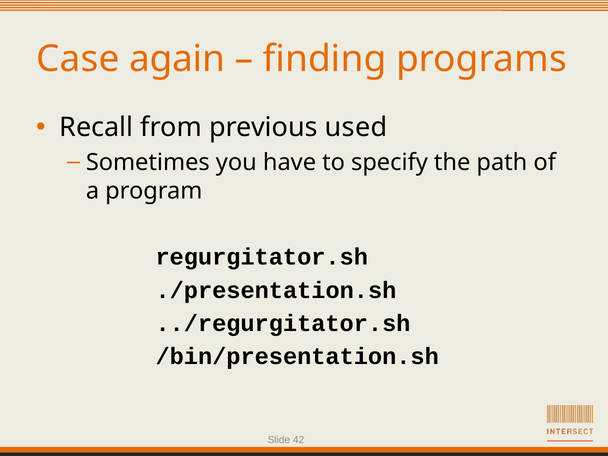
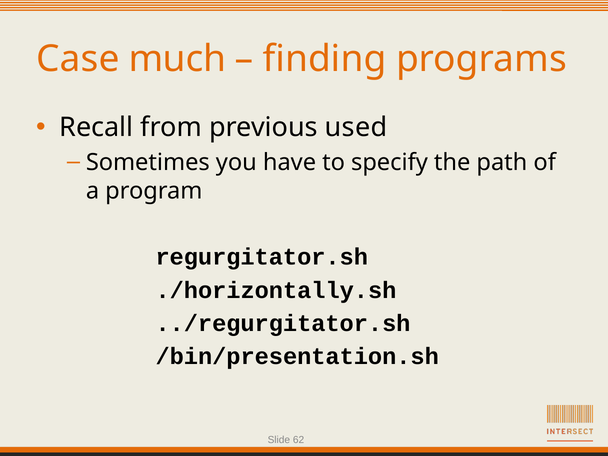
again: again -> much
./presentation.sh: ./presentation.sh -> ./horizontally.sh
42: 42 -> 62
